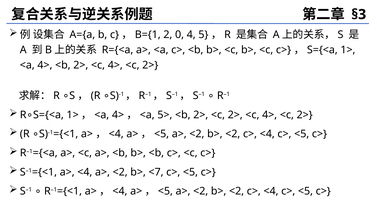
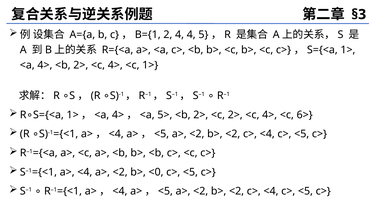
2 0: 0 -> 4
2> at (150, 65): 2> -> 1>
2> at (305, 115): 2> -> 6>
<7: <7 -> <0
